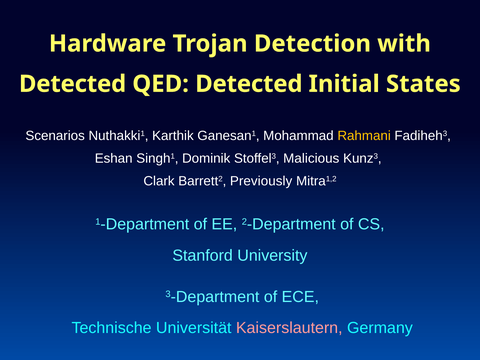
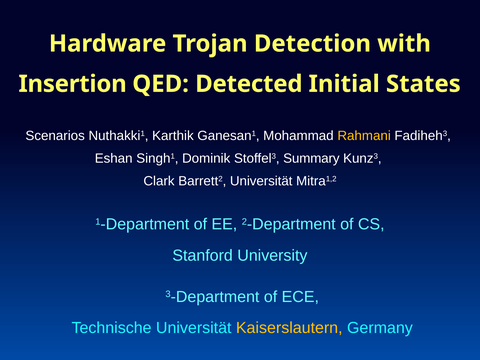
Detected at (73, 84): Detected -> Insertion
Malicious: Malicious -> Summary
Barrett2 Previously: Previously -> Universität
Kaiserslautern colour: pink -> yellow
